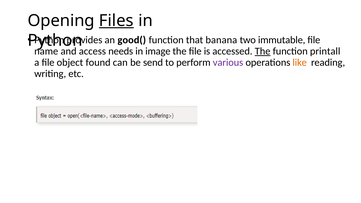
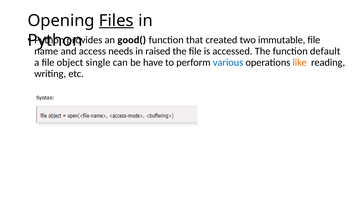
banana: banana -> created
image: image -> raised
The at (263, 51) underline: present -> none
printall: printall -> default
found: found -> single
send: send -> have
various colour: purple -> blue
